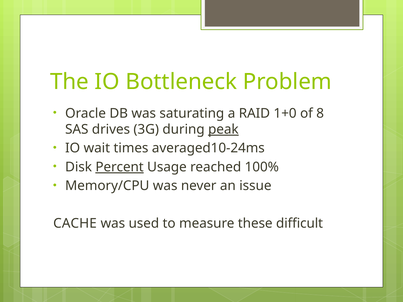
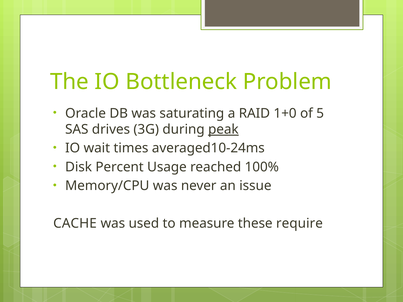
8: 8 -> 5
Percent underline: present -> none
difficult: difficult -> require
